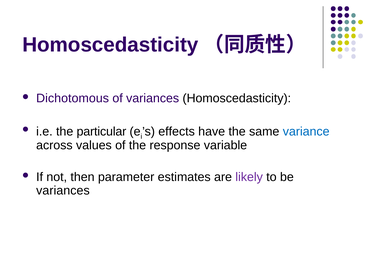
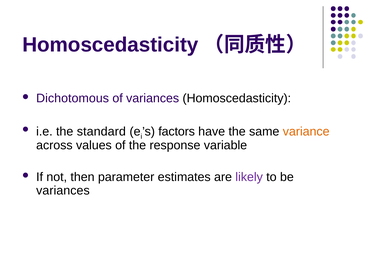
particular: particular -> standard
effects: effects -> factors
variance colour: blue -> orange
